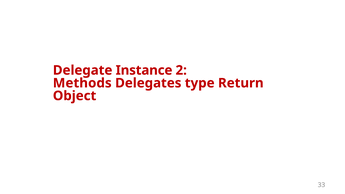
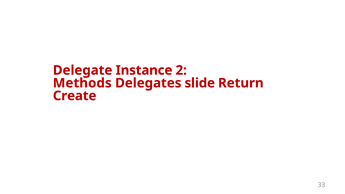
type: type -> slide
Object: Object -> Create
